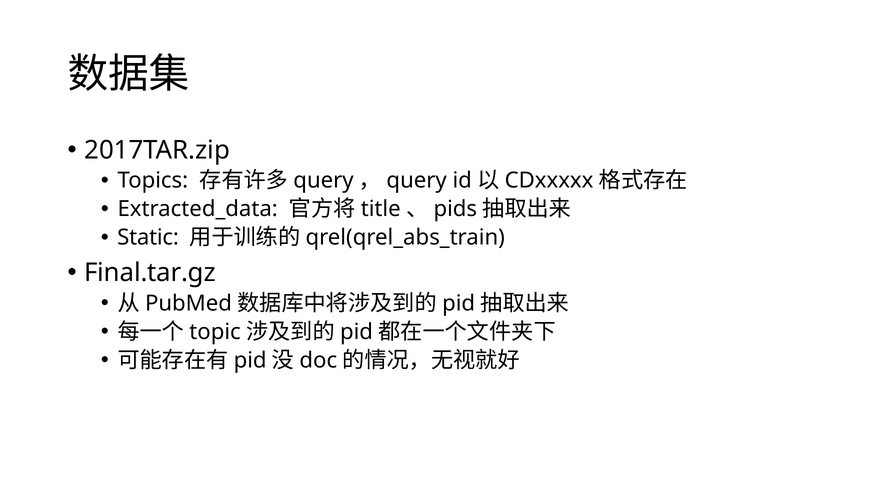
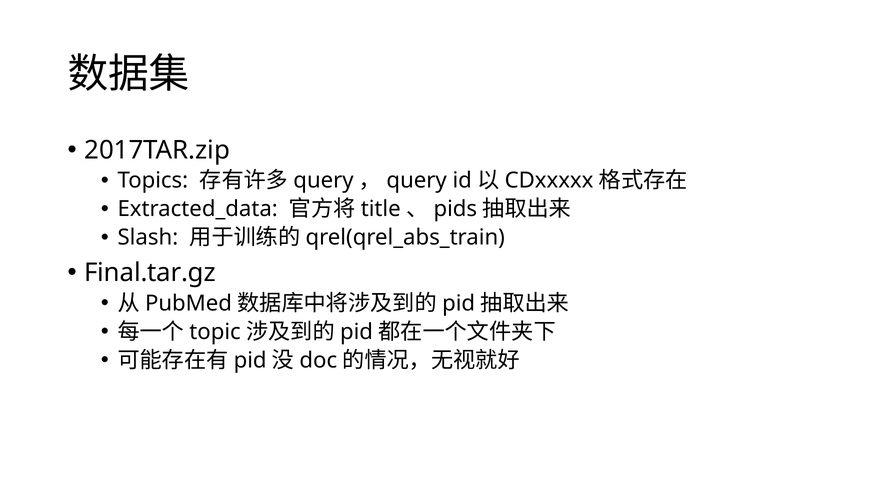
Static: Static -> Slash
